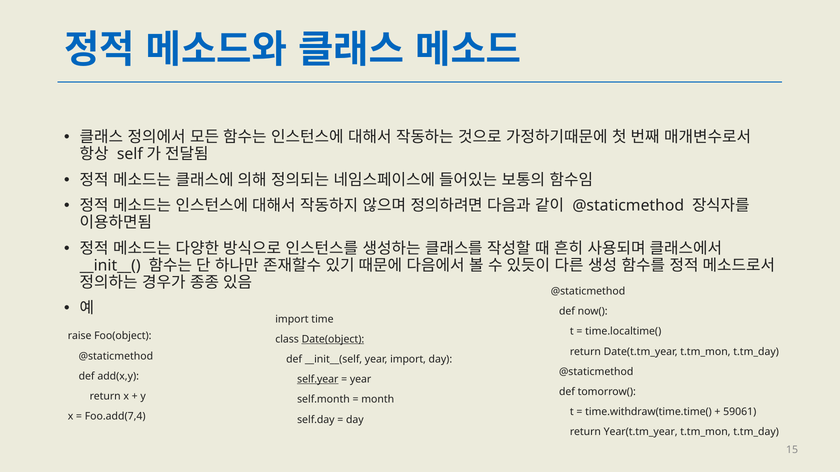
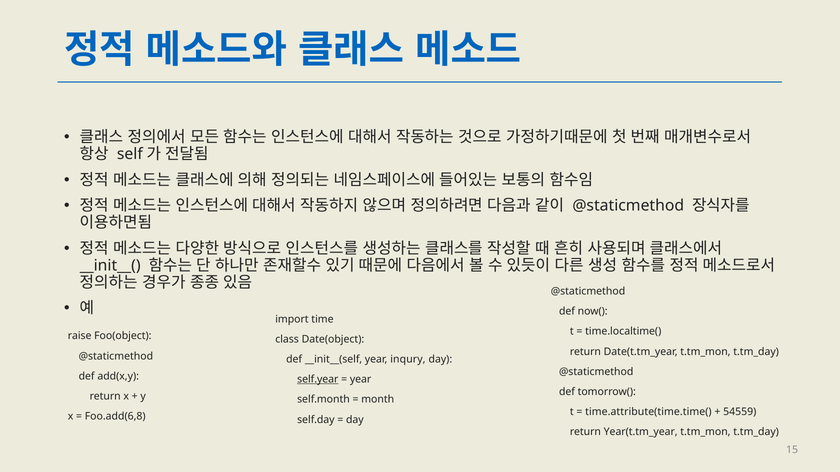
Date(object underline: present -> none
year import: import -> inqury
time.withdraw(time.time(: time.withdraw(time.time( -> time.attribute(time.time(
59061: 59061 -> 54559
Foo.add(7,4: Foo.add(7,4 -> Foo.add(6,8
